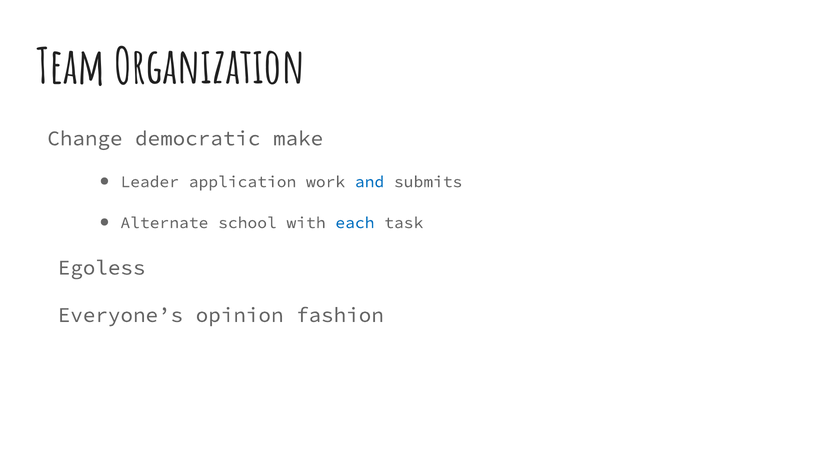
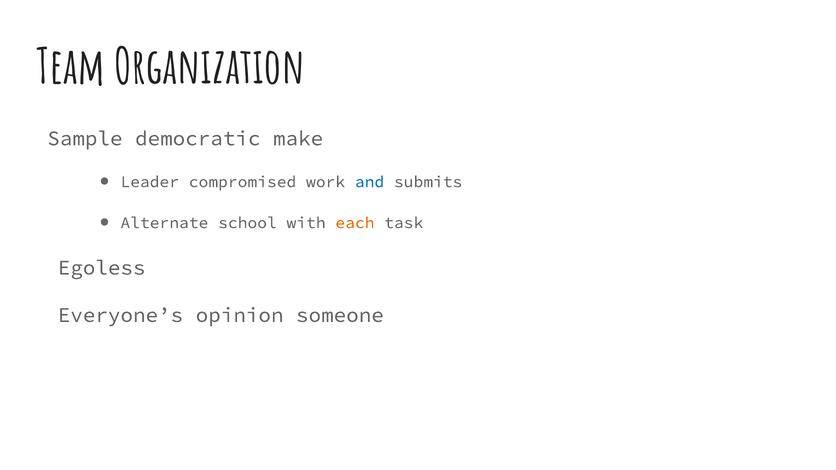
Change: Change -> Sample
application: application -> compromised
each colour: blue -> orange
fashion: fashion -> someone
